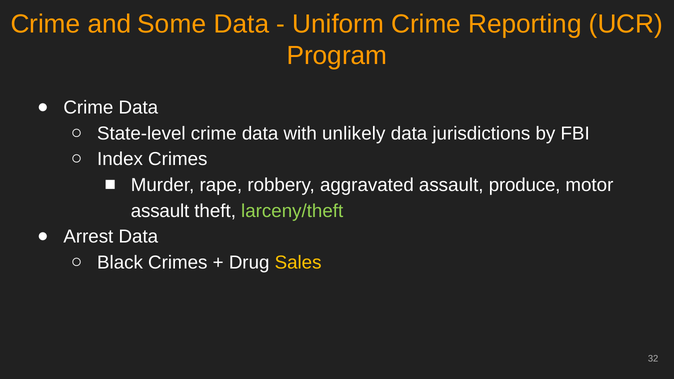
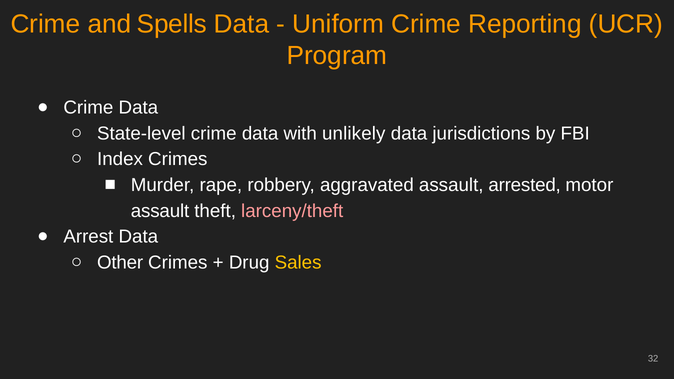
Some: Some -> Spells
produce: produce -> arrested
larceny/theft colour: light green -> pink
Black: Black -> Other
